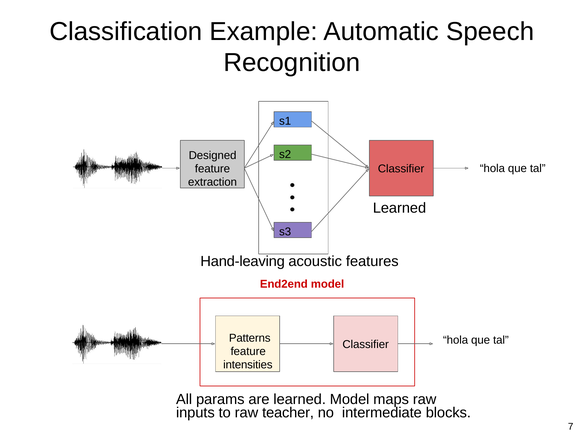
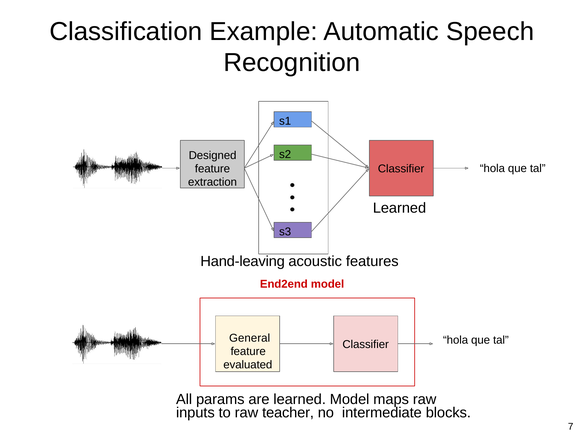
Patterns: Patterns -> General
intensities: intensities -> evaluated
